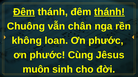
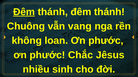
thánh at (109, 12) underline: present -> none
chân: chân -> vang
Cùng: Cùng -> Chắc
muôn: muôn -> nhiều
